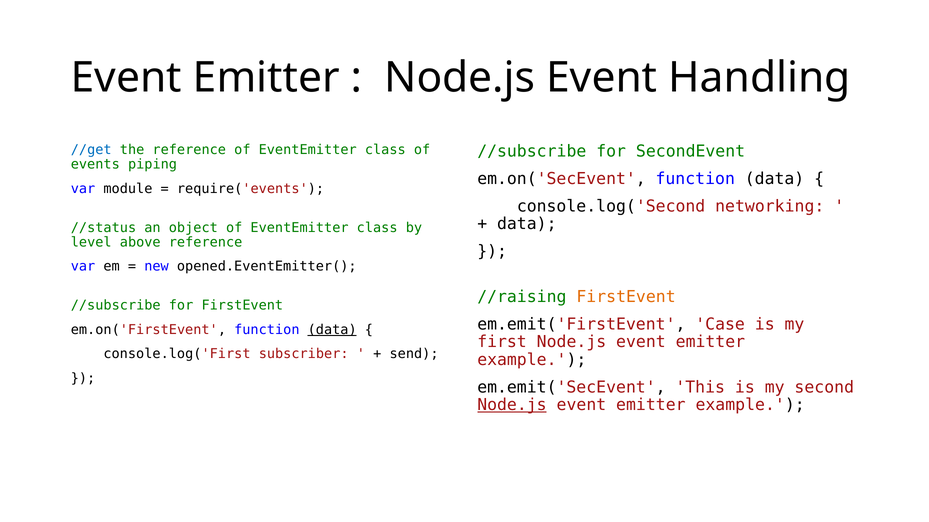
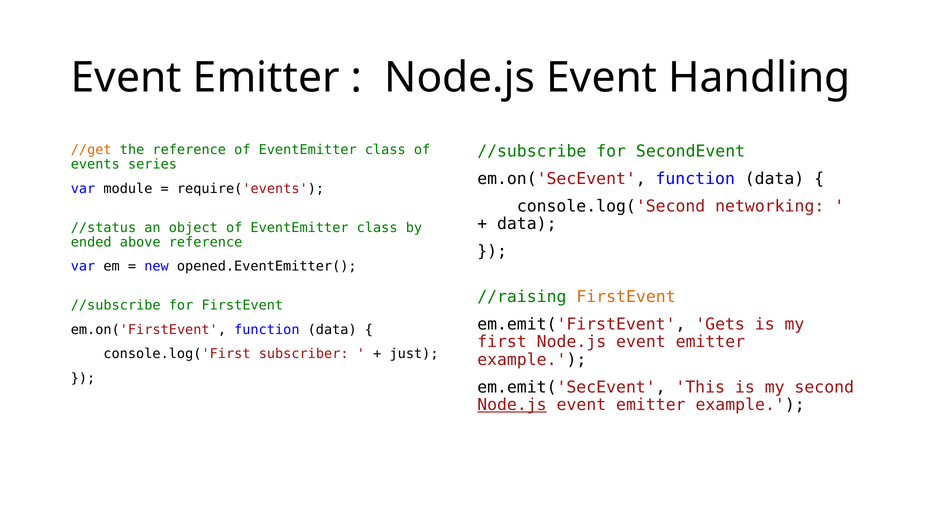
//get colour: blue -> orange
piping: piping -> series
level: level -> ended
Case: Case -> Gets
data at (332, 330) underline: present -> none
send: send -> just
